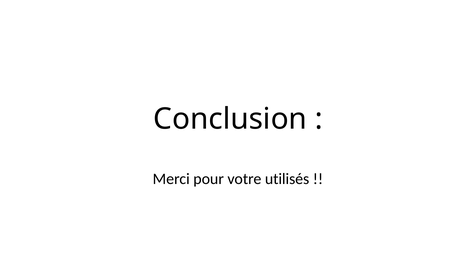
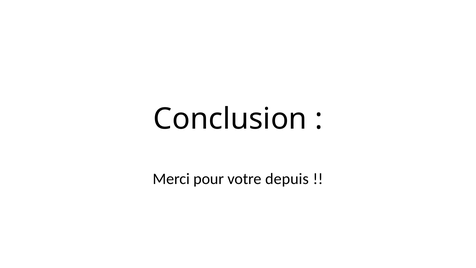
utilisés: utilisés -> depuis
